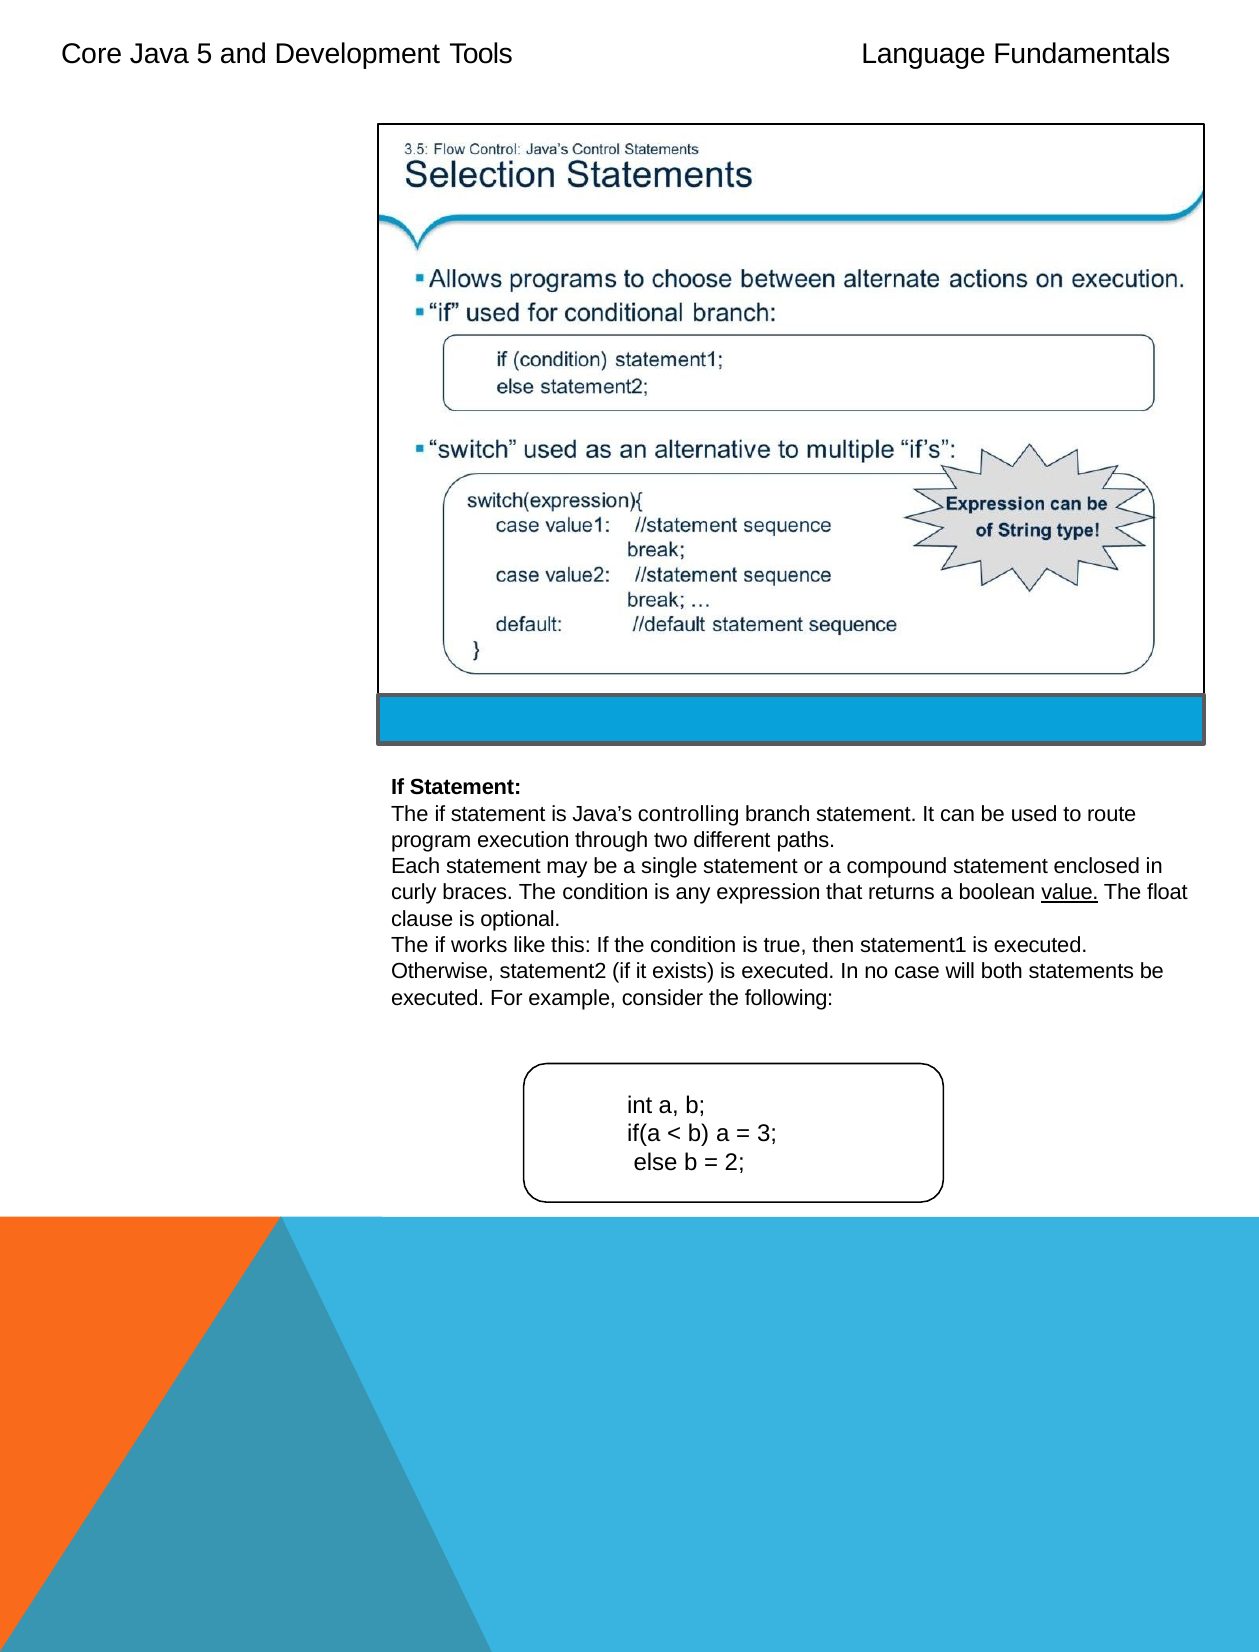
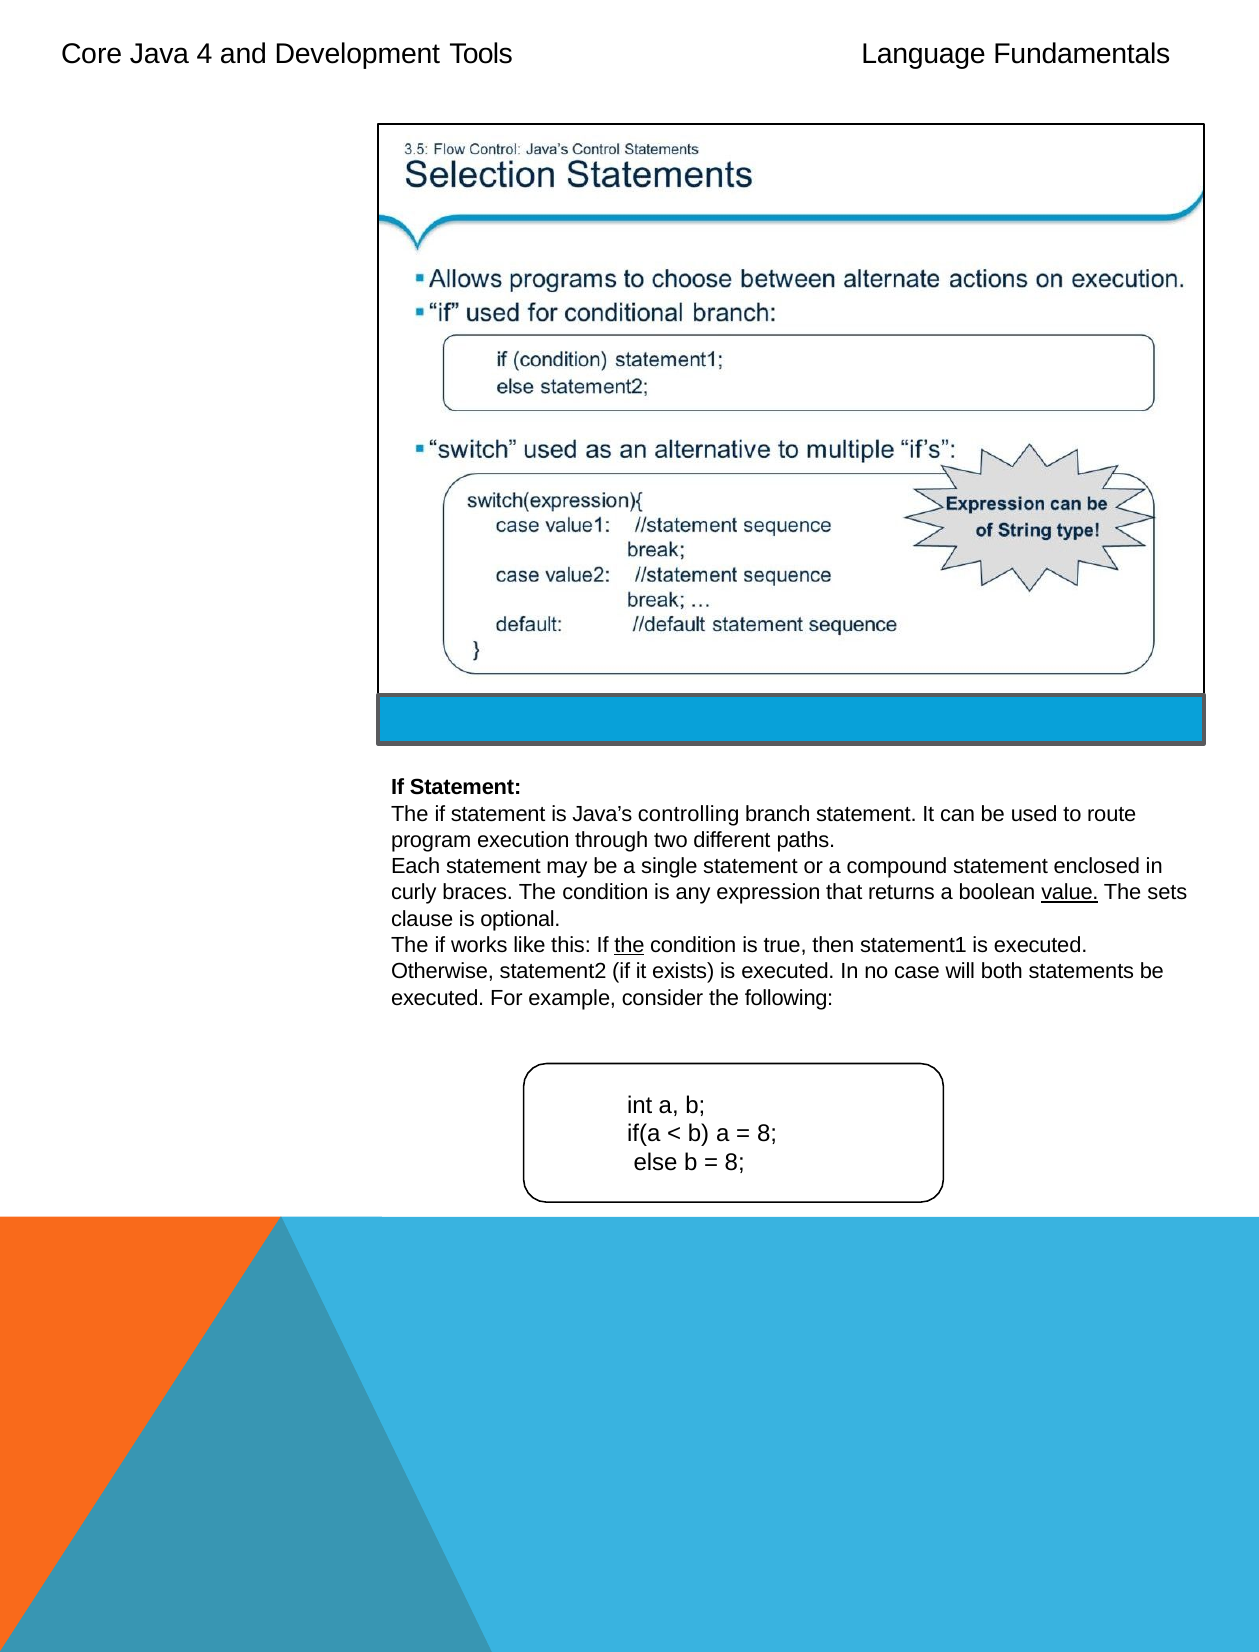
5: 5 -> 4
float: float -> sets
the at (629, 946) underline: none -> present
3 at (767, 1134): 3 -> 8
2 at (735, 1163): 2 -> 8
